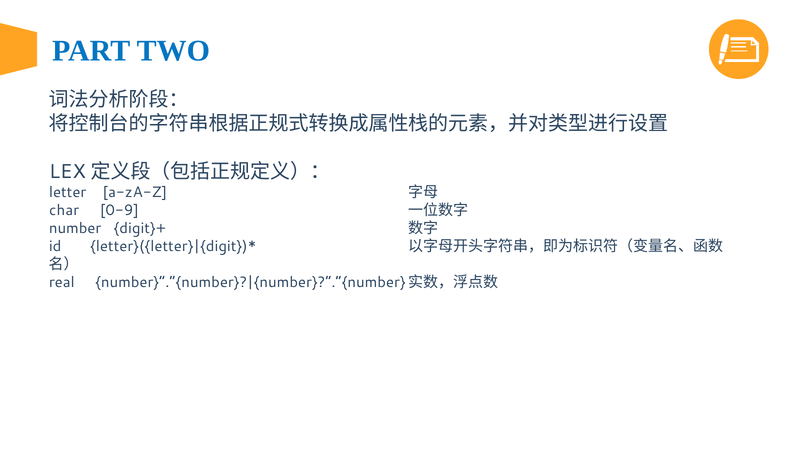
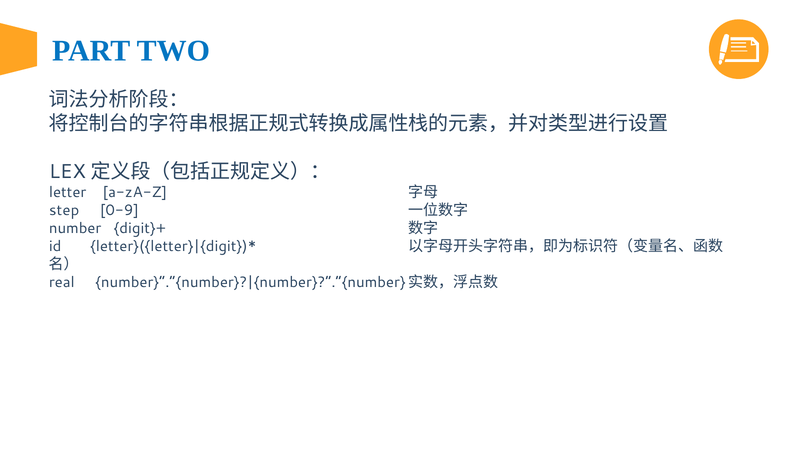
char: char -> step
